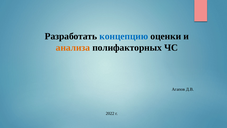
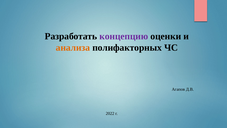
концепцию colour: blue -> purple
